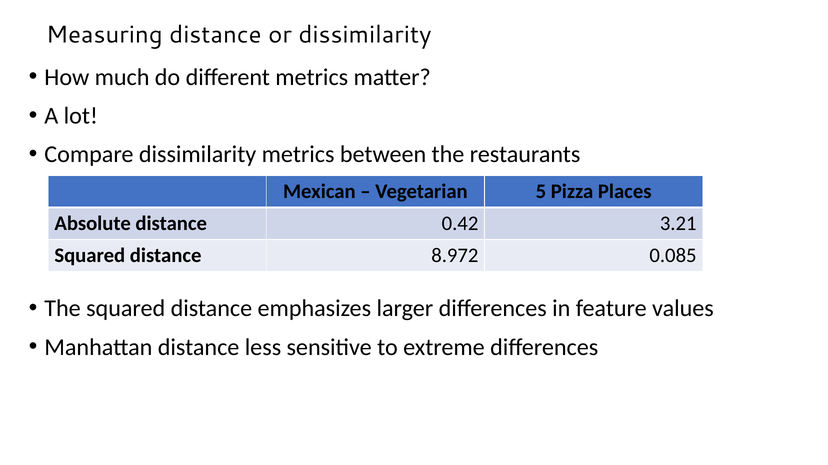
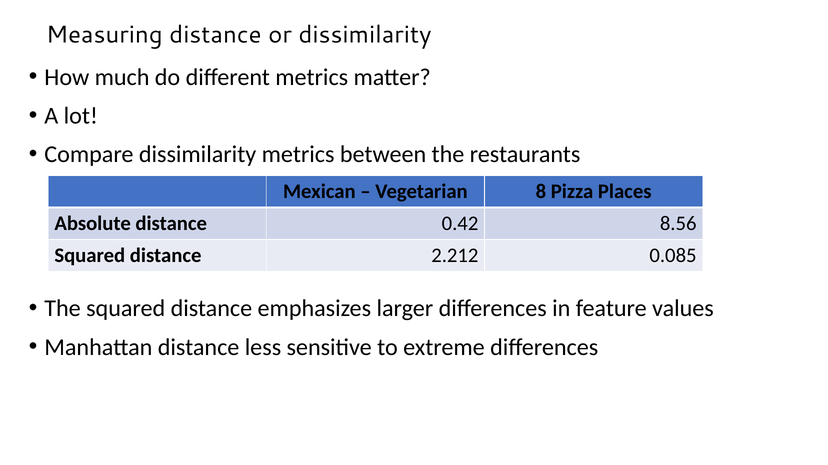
5: 5 -> 8
3.21: 3.21 -> 8.56
8.972: 8.972 -> 2.212
